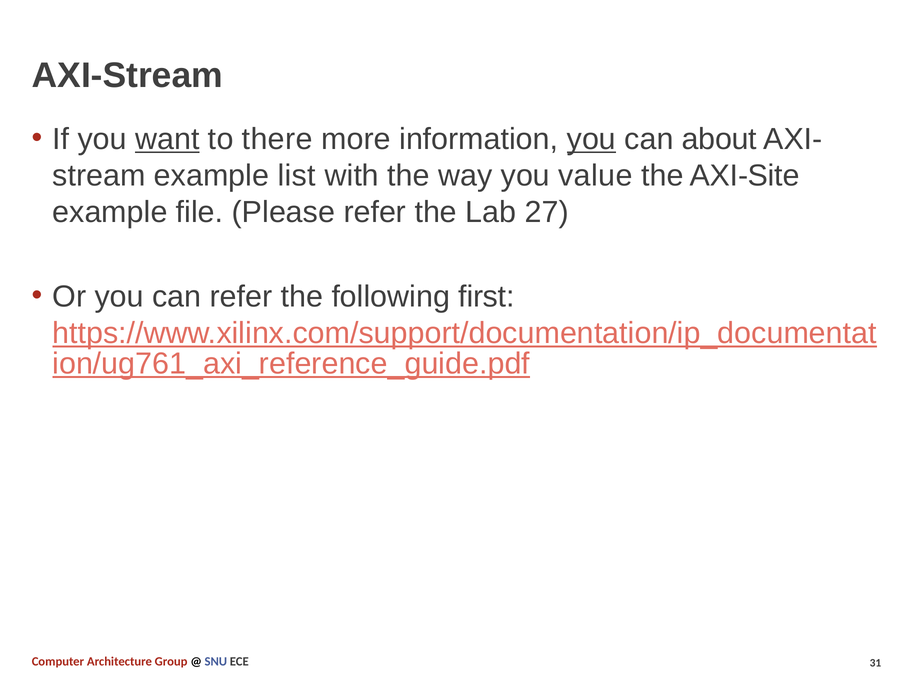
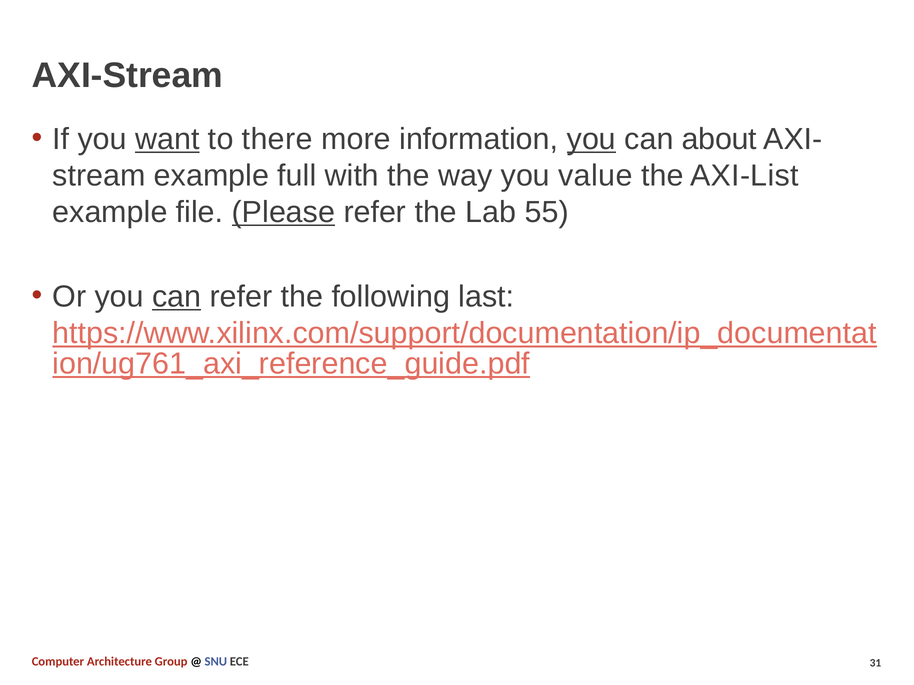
list: list -> full
AXI-Site: AXI-Site -> AXI-List
Please underline: none -> present
27: 27 -> 55
can at (177, 297) underline: none -> present
first: first -> last
